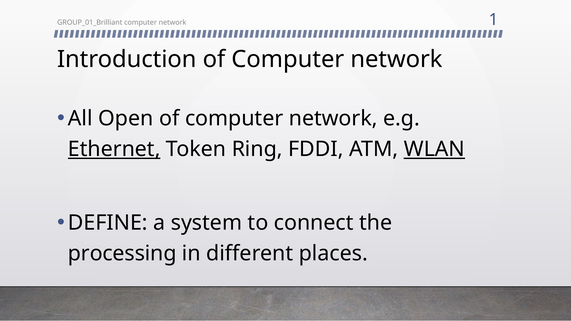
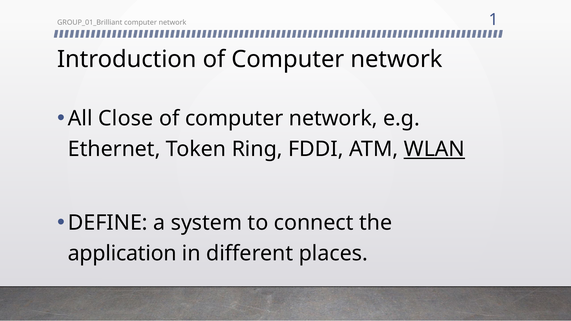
Open: Open -> Close
Ethernet underline: present -> none
processing: processing -> application
